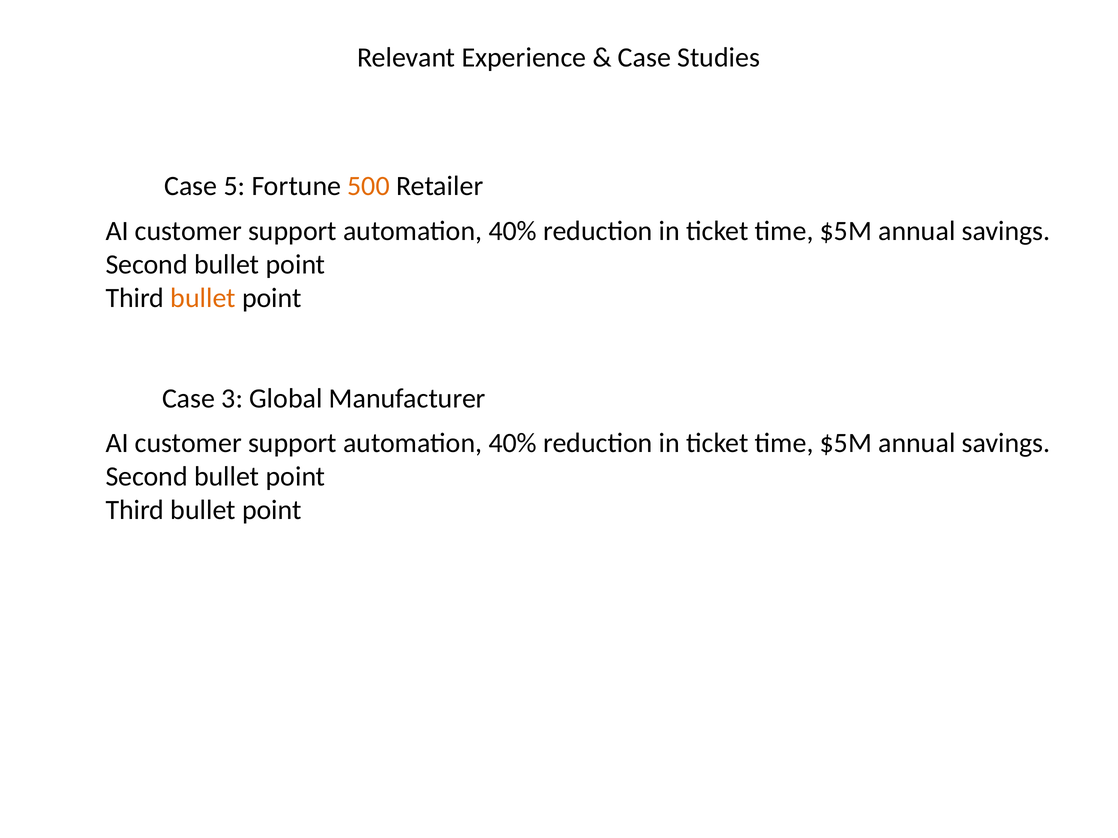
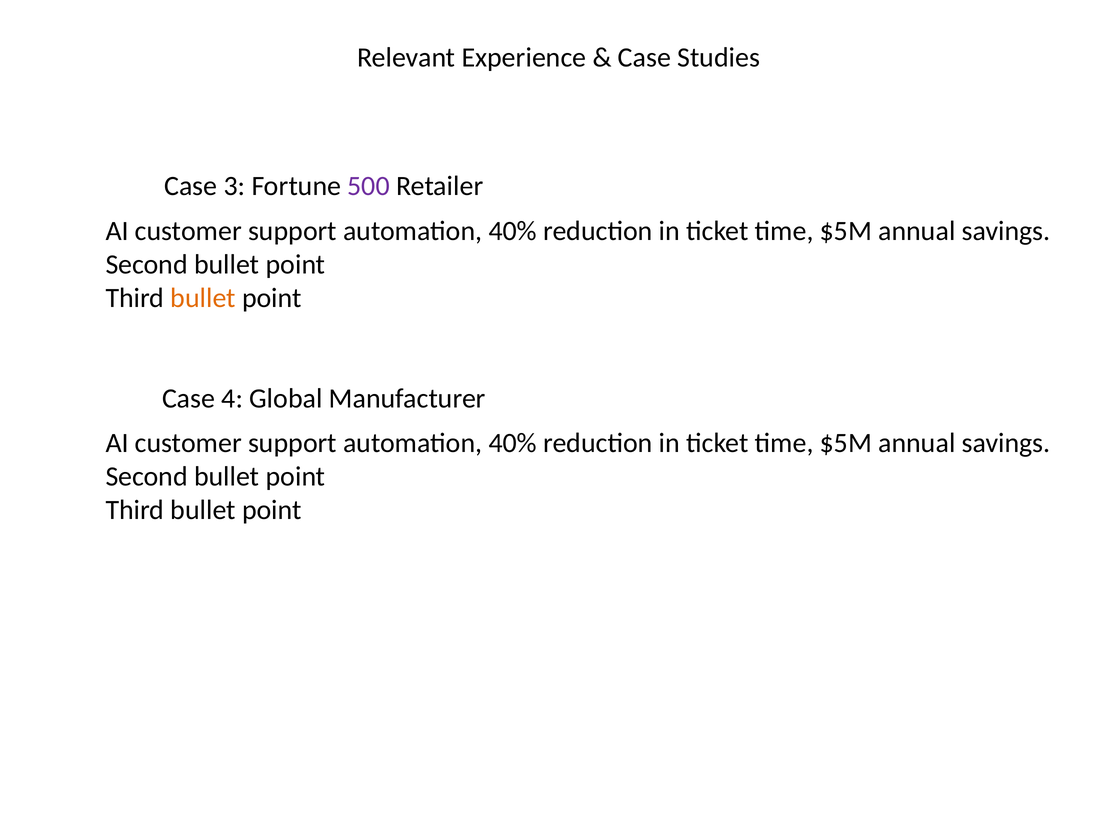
5: 5 -> 3
500 colour: orange -> purple
3: 3 -> 4
